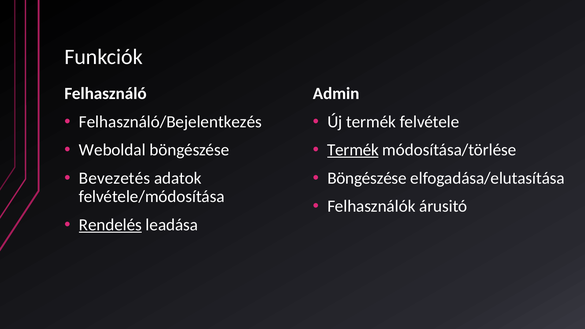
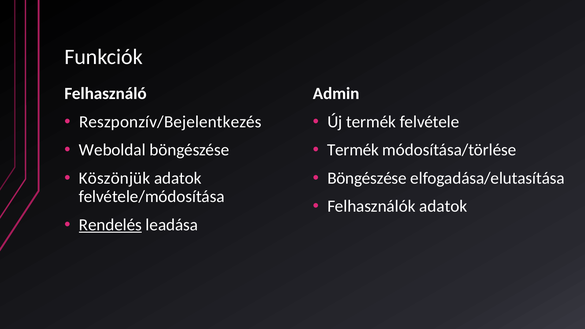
Felhasználó/Bejelentkezés: Felhasználó/Bejelentkezés -> Reszponzív/Bejelentkezés
Termék at (353, 150) underline: present -> none
Bevezetés: Bevezetés -> Köszönjük
Felhasználók árusitó: árusitó -> adatok
